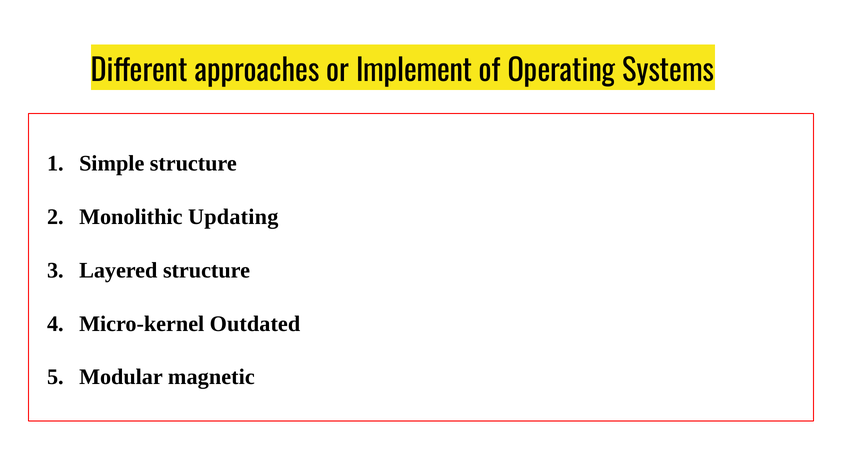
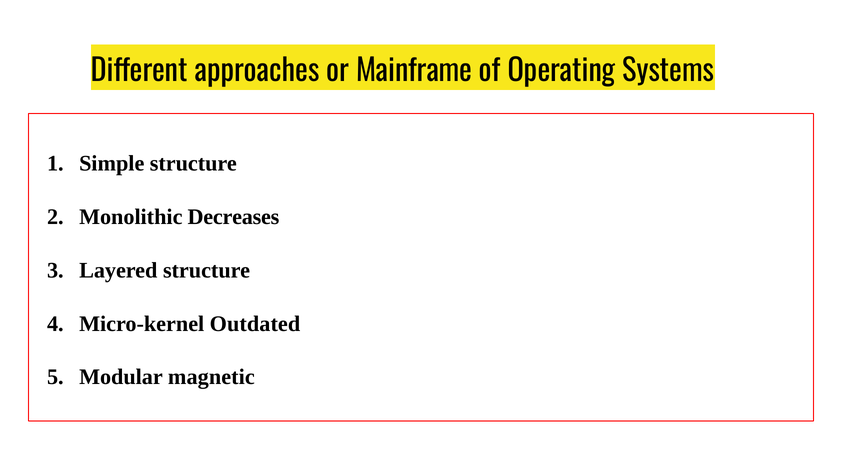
Implement: Implement -> Mainframe
Updating: Updating -> Decreases
